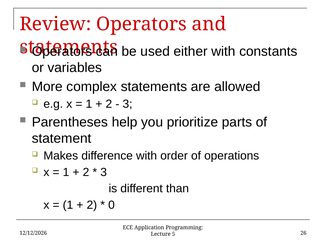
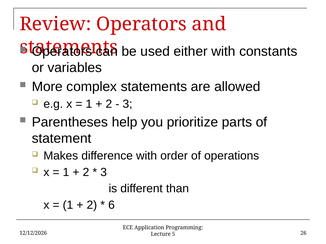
0: 0 -> 6
